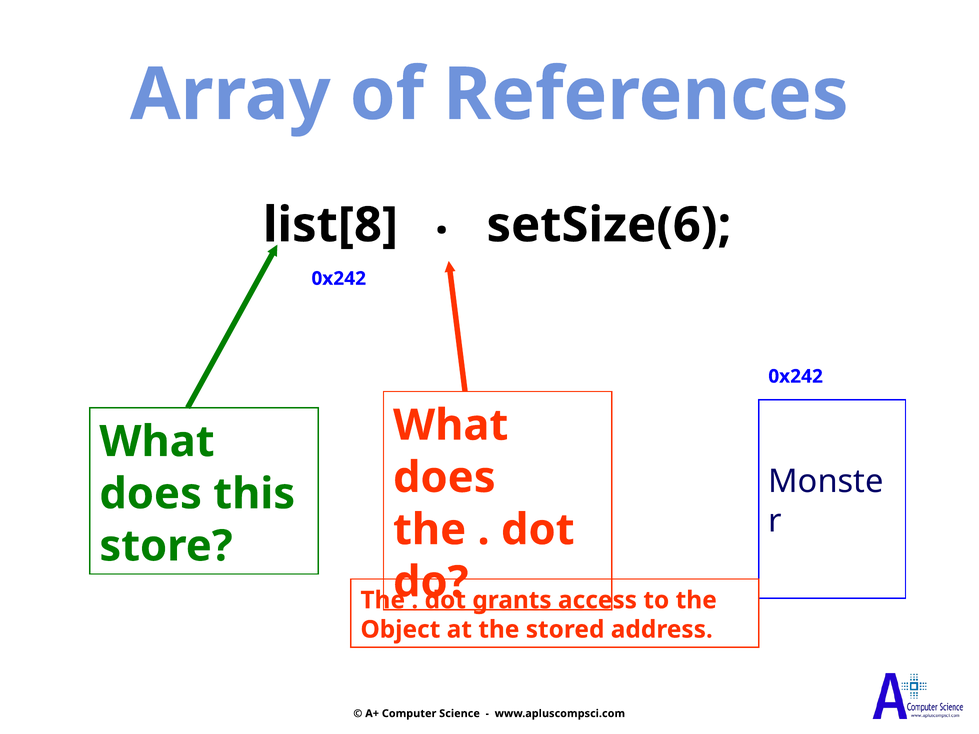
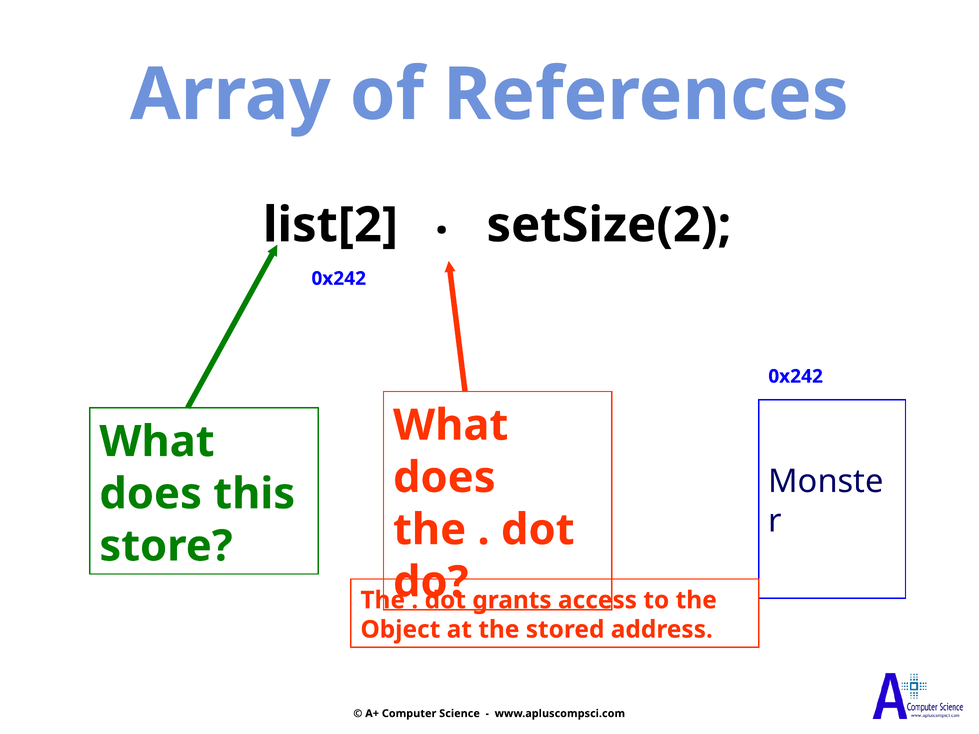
list[8: list[8 -> list[2
setSize(6: setSize(6 -> setSize(2
